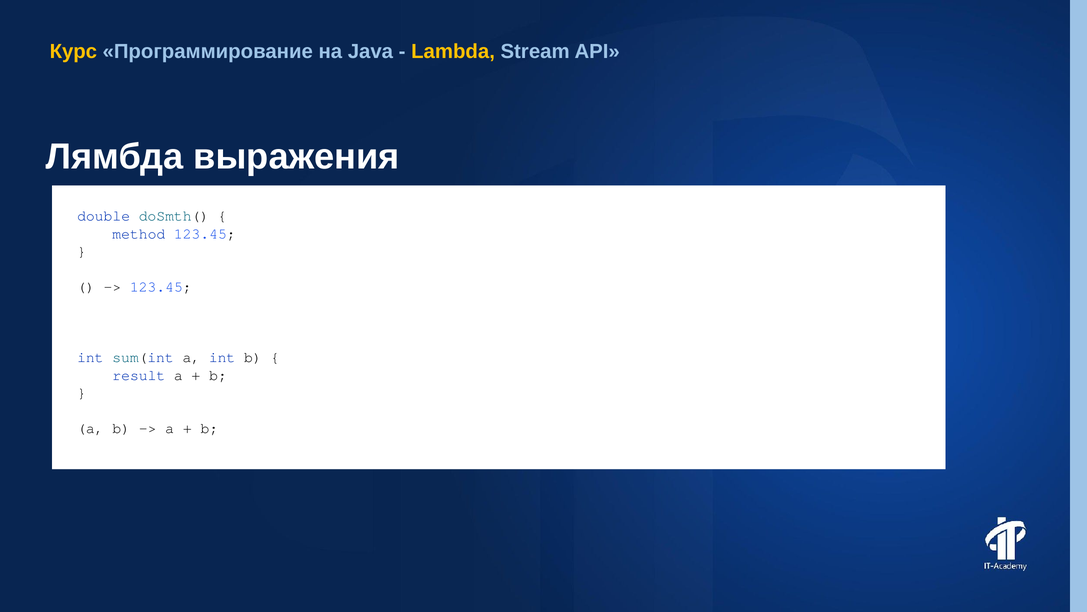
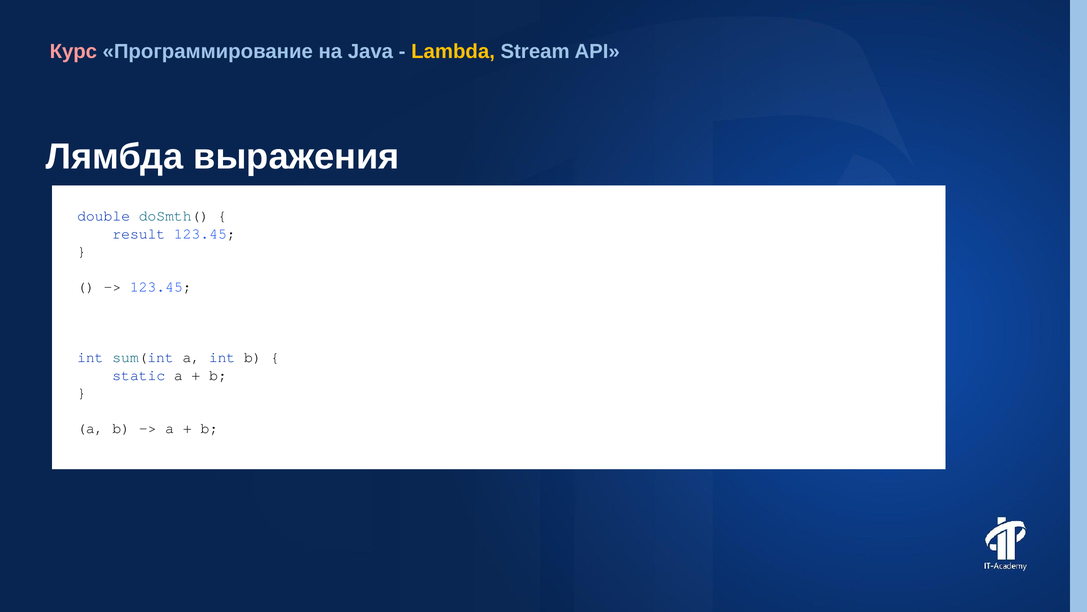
Курс colour: yellow -> pink
method: method -> result
result: result -> static
